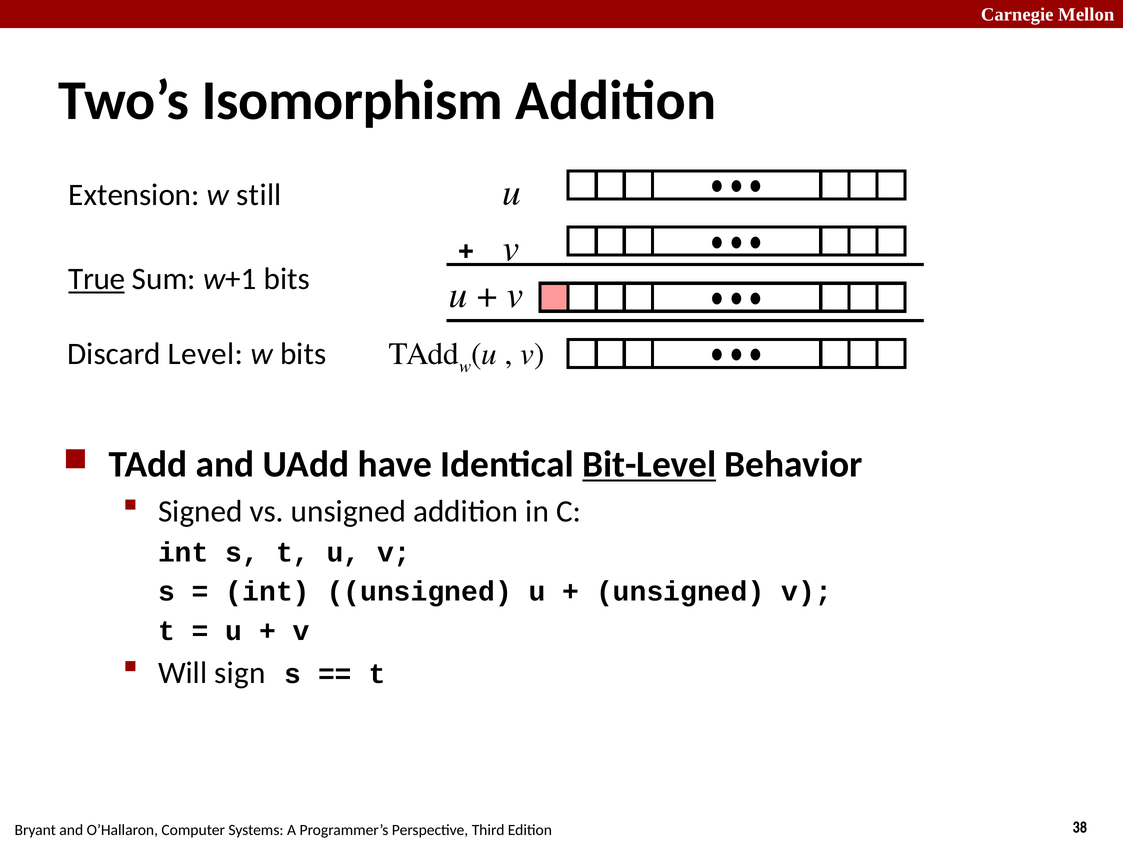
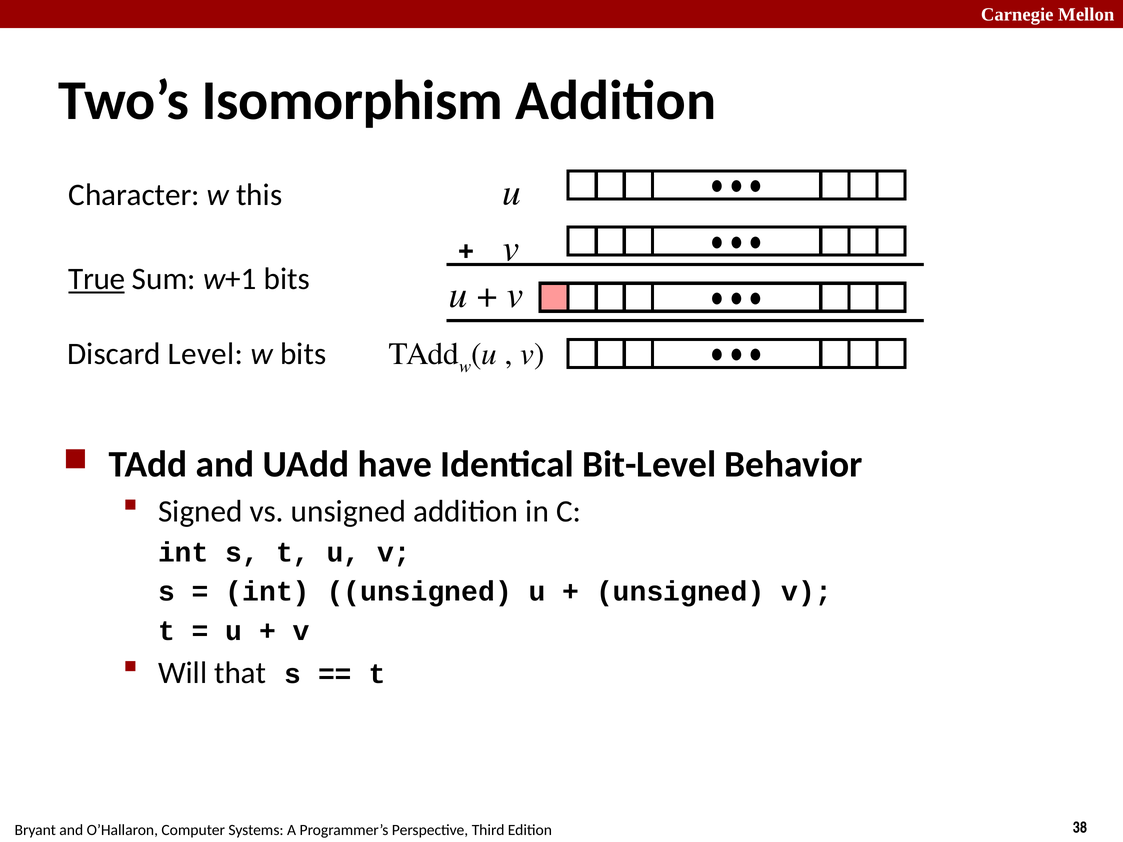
Extension: Extension -> Character
still: still -> this
Bit-Level underline: present -> none
sign: sign -> that
